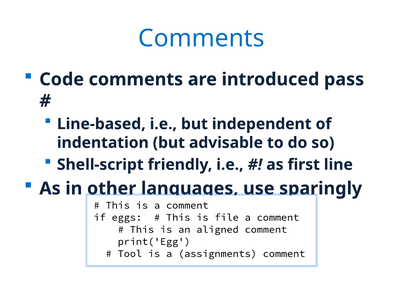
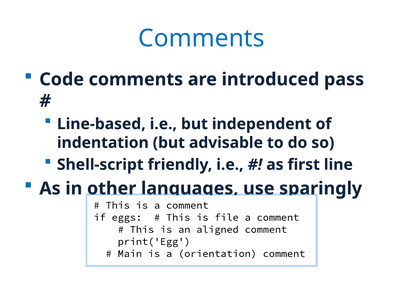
Tool: Tool -> Main
assignments: assignments -> orientation
